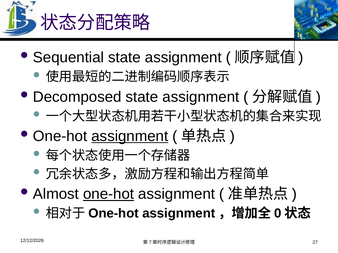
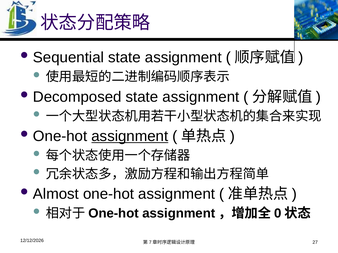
one-hot at (109, 194) underline: present -> none
